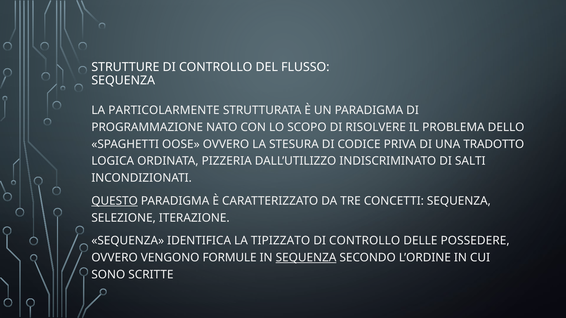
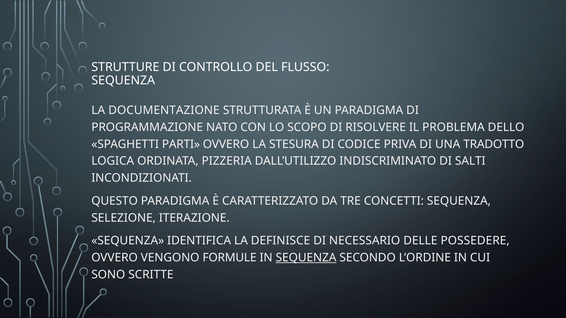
PARTICOLARMENTE: PARTICOLARMENTE -> DOCUMENTAZIONE
OOSE: OOSE -> PARTI
QUESTO underline: present -> none
TIPIZZATO: TIPIZZATO -> DEFINISCE
CONTROLLO at (365, 241): CONTROLLO -> NECESSARIO
